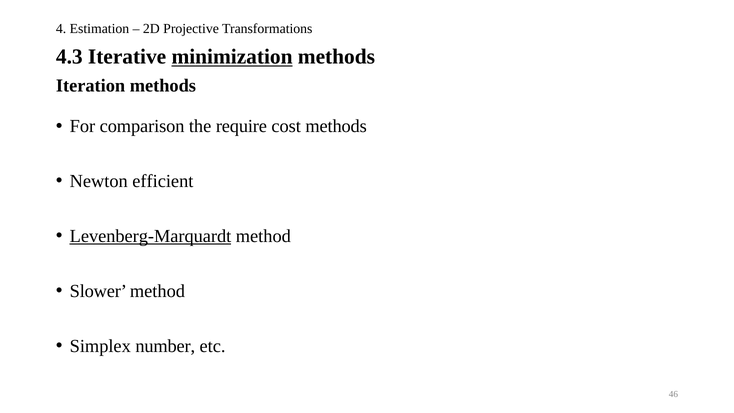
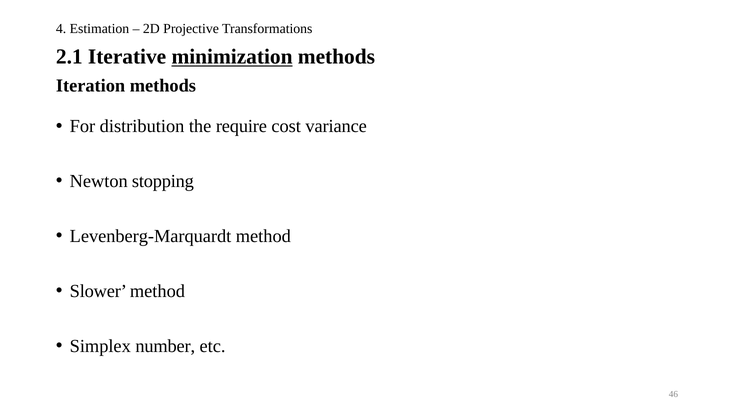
4.3: 4.3 -> 2.1
comparison: comparison -> distribution
cost methods: methods -> variance
efficient: efficient -> stopping
Levenberg-Marquardt underline: present -> none
